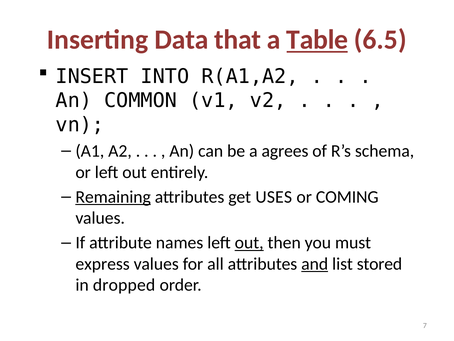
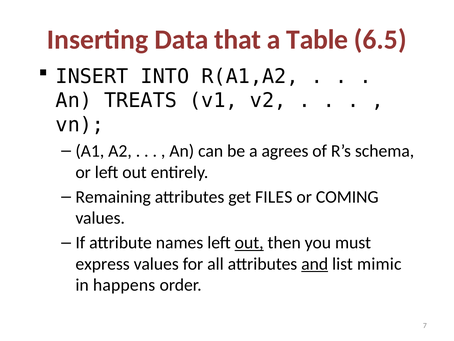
Table underline: present -> none
COMMON: COMMON -> TREATS
Remaining underline: present -> none
USES: USES -> FILES
stored: stored -> mimic
dropped: dropped -> happens
